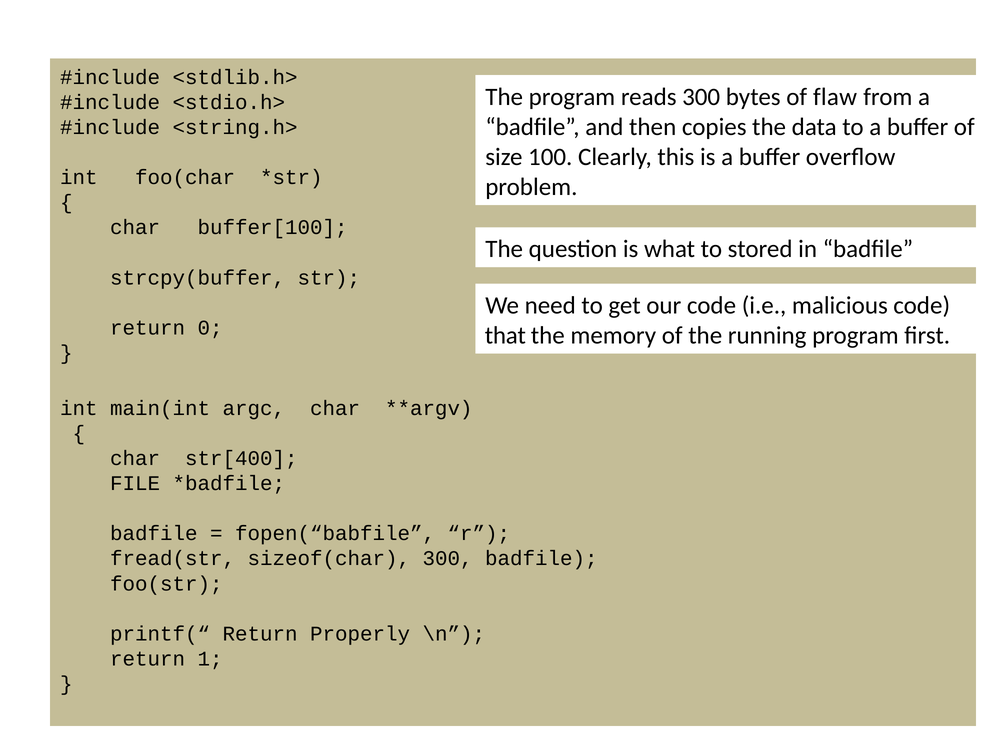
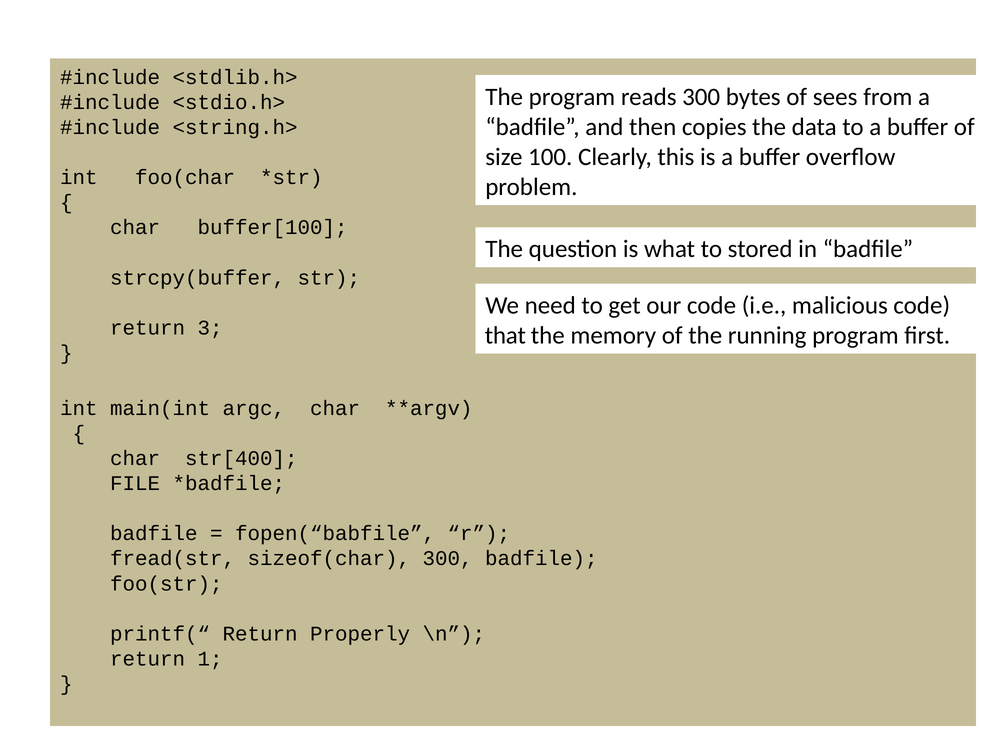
flaw: flaw -> sees
0: 0 -> 3
